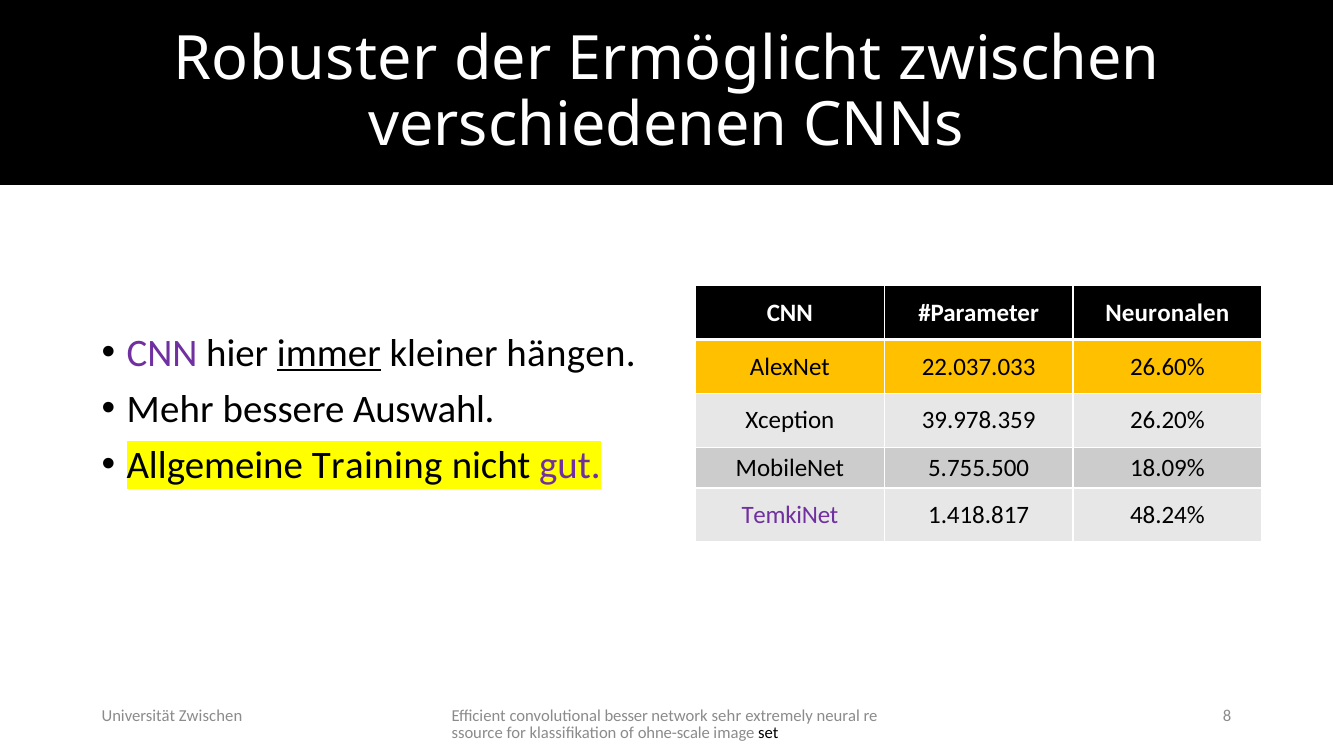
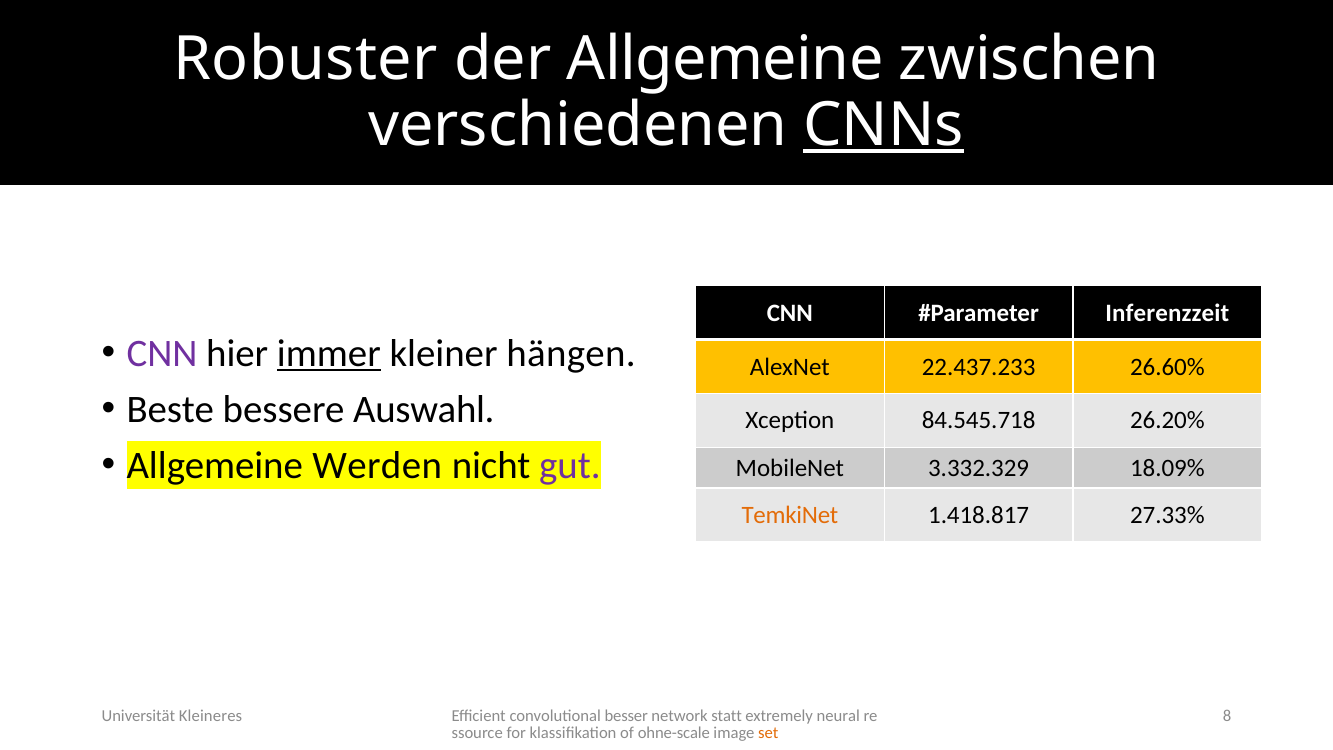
der Ermöglicht: Ermöglicht -> Allgemeine
CNNs underline: none -> present
Neuronalen: Neuronalen -> Inferenzzeit
22.037.033: 22.037.033 -> 22.437.233
Mehr: Mehr -> Beste
39.978.359: 39.978.359 -> 84.545.718
Training: Training -> Werden
5.755.500: 5.755.500 -> 3.332.329
TemkiNet colour: purple -> orange
48.24%: 48.24% -> 27.33%
sehr: sehr -> statt
Universität Zwischen: Zwischen -> Kleineres
set colour: black -> orange
